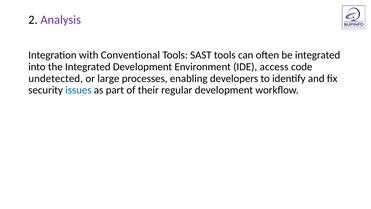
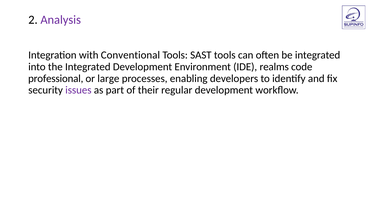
access: access -> realms
undetected: undetected -> professional
issues colour: blue -> purple
